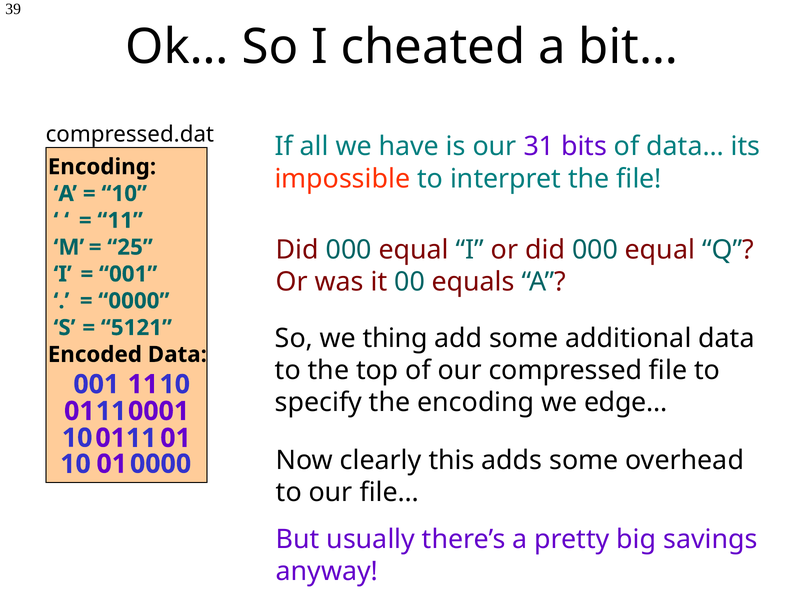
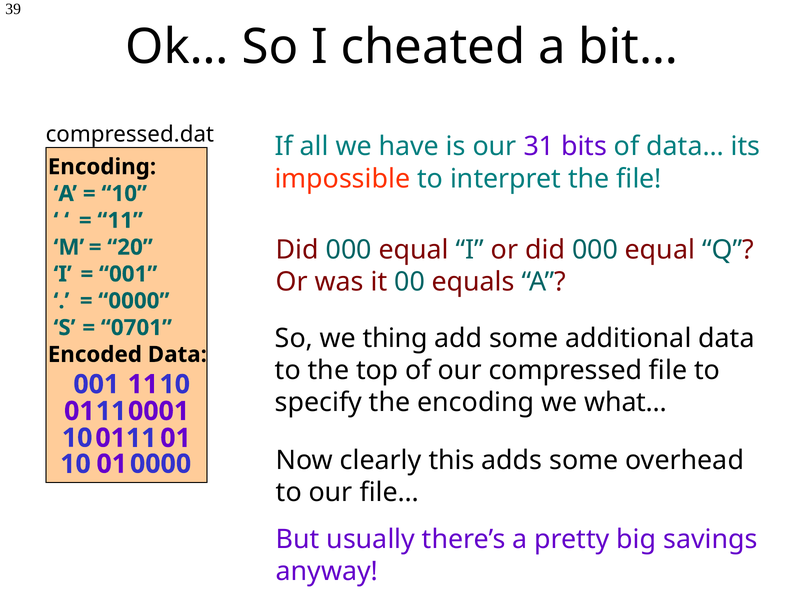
25: 25 -> 20
5121: 5121 -> 0701
edge…: edge… -> what…
